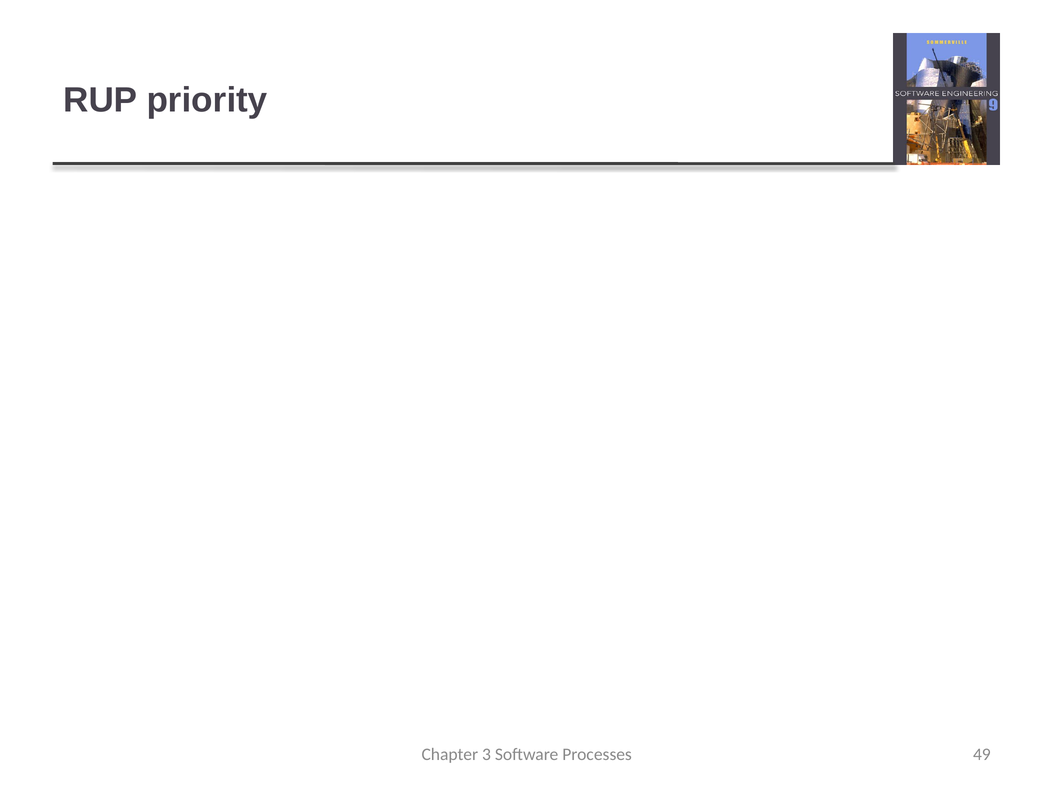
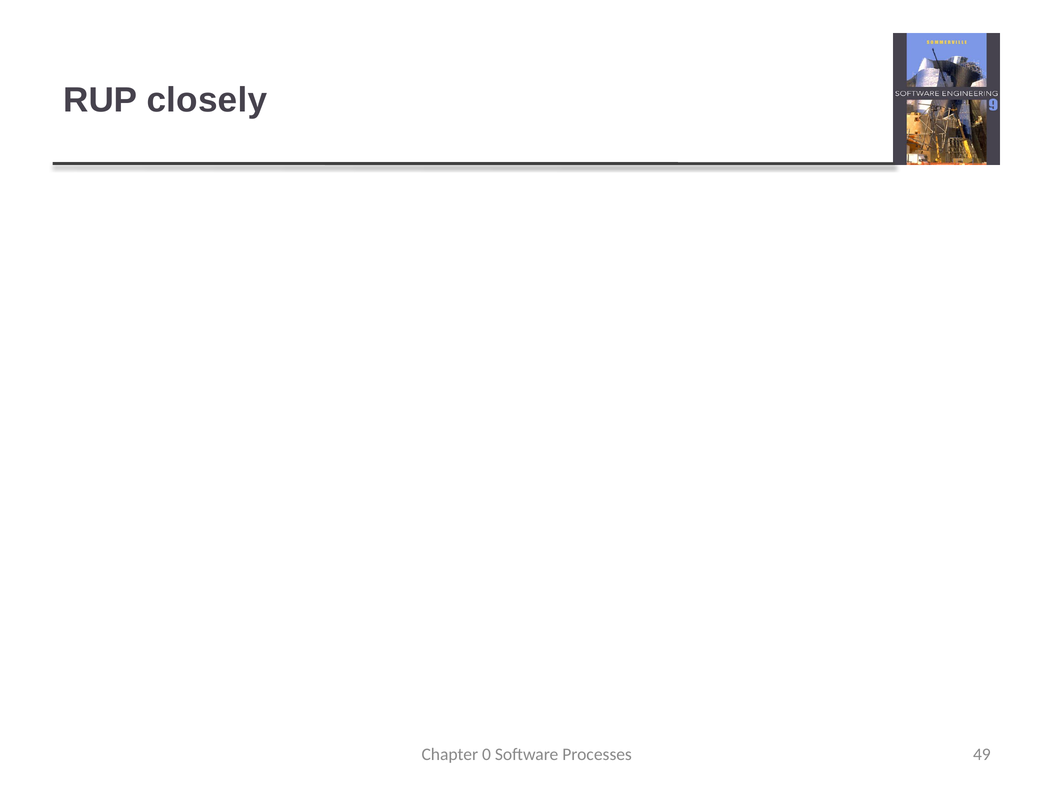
priority: priority -> closely
3: 3 -> 0
